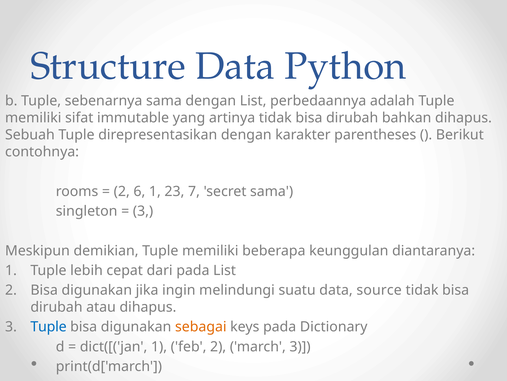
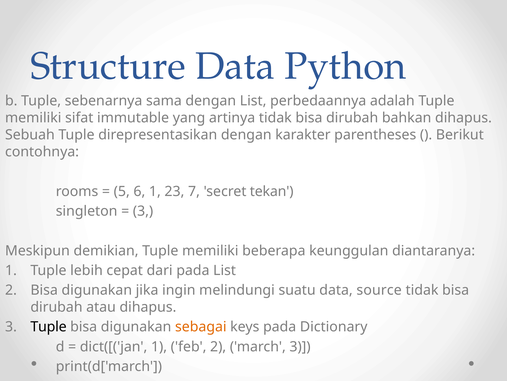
2 at (122, 191): 2 -> 5
secret sama: sama -> tekan
Tuple at (49, 326) colour: blue -> black
